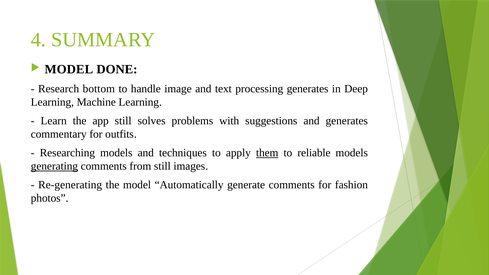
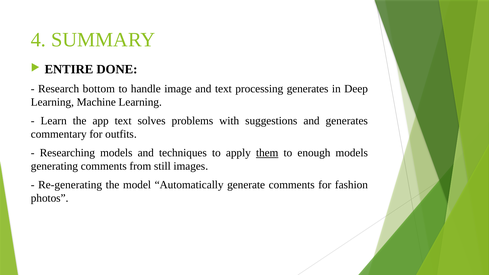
MODEL at (69, 69): MODEL -> ENTIRE
app still: still -> text
reliable: reliable -> enough
generating underline: present -> none
